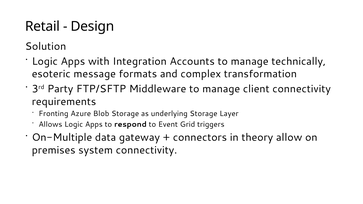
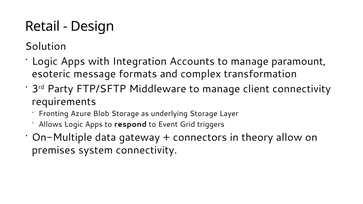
technically: technically -> paramount
